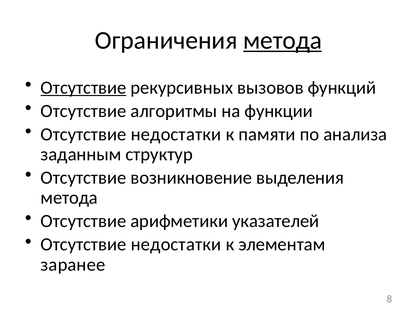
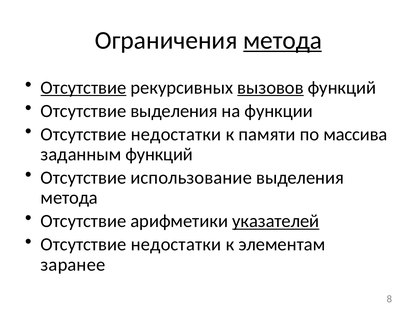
вызовов underline: none -> present
Отсутствие алгоритмы: алгоритмы -> выделения
анализа: анализа -> массива
заданным структур: структур -> функций
возникновение: возникновение -> использование
указателей underline: none -> present
